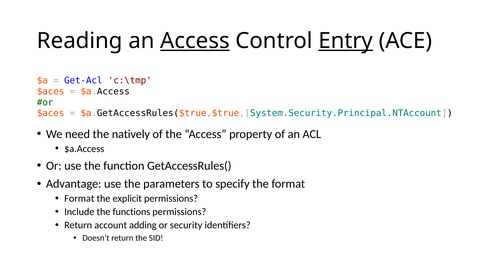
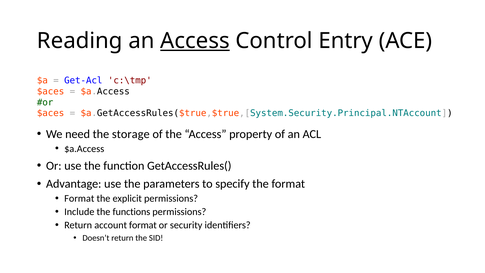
Entry underline: present -> none
natively: natively -> storage
account adding: adding -> format
